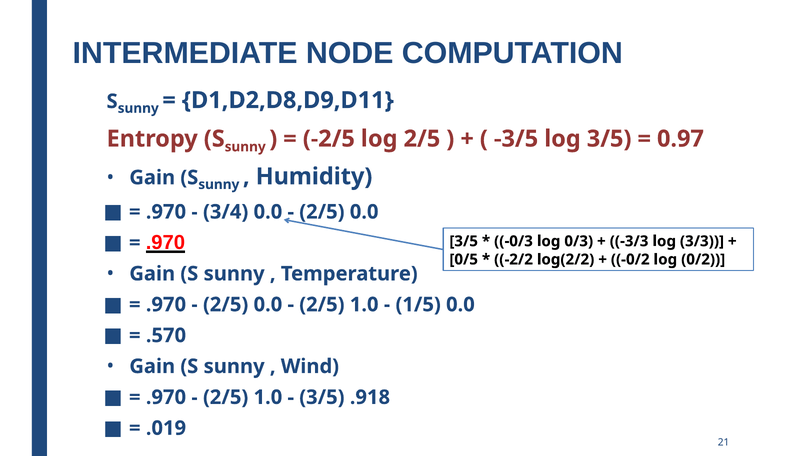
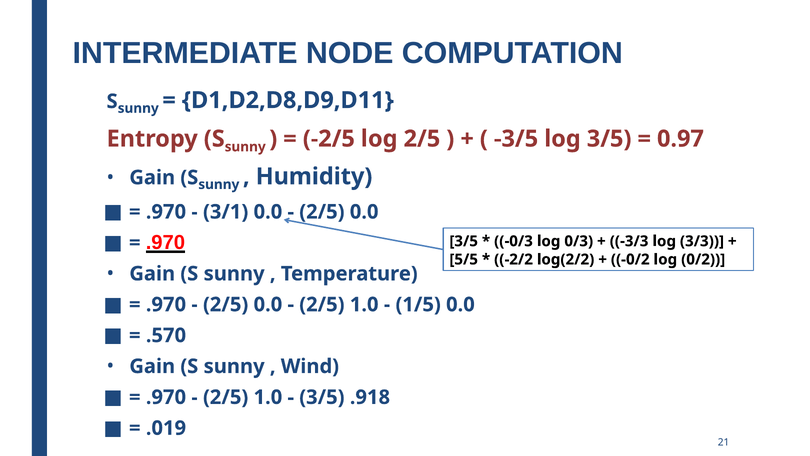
3/4: 3/4 -> 3/1
0/5: 0/5 -> 5/5
